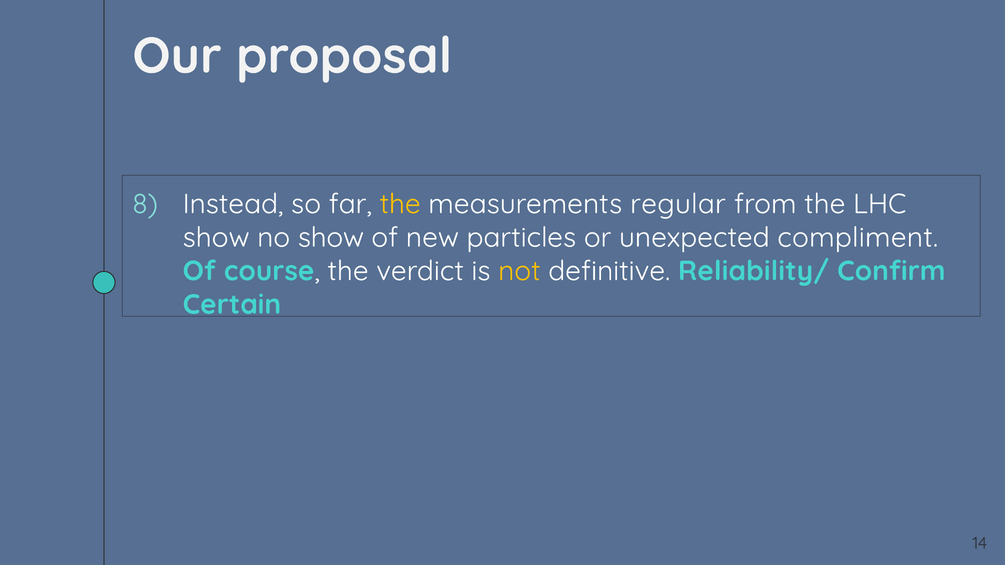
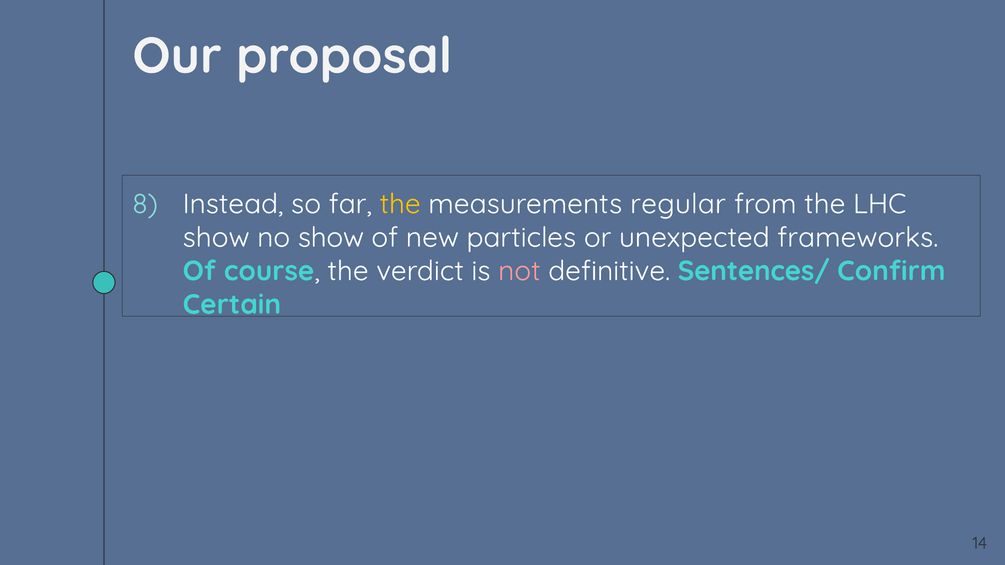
compliment: compliment -> frameworks
not colour: yellow -> pink
Reliability/: Reliability/ -> Sentences/
